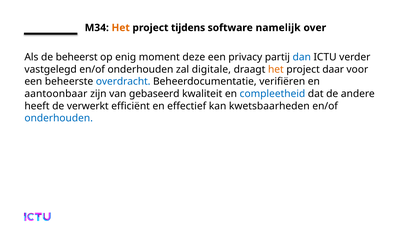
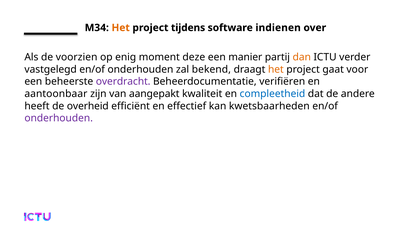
namelijk: namelijk -> indienen
beheerst: beheerst -> voorzien
privacy: privacy -> manier
dan colour: blue -> orange
digitale: digitale -> bekend
daar: daar -> gaat
overdracht colour: blue -> purple
gebaseerd: gebaseerd -> aangepakt
verwerkt: verwerkt -> overheid
onderhouden at (59, 118) colour: blue -> purple
